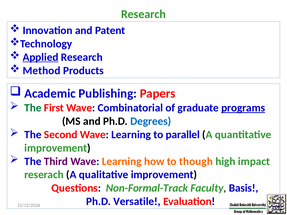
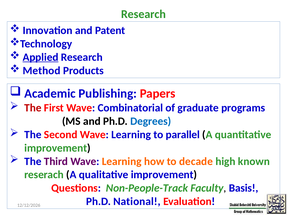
The at (33, 108) colour: green -> red
programs underline: present -> none
though: though -> decade
impact: impact -> known
Non-Formal-Track: Non-Formal-Track -> Non-People-Track
Versatile: Versatile -> National
